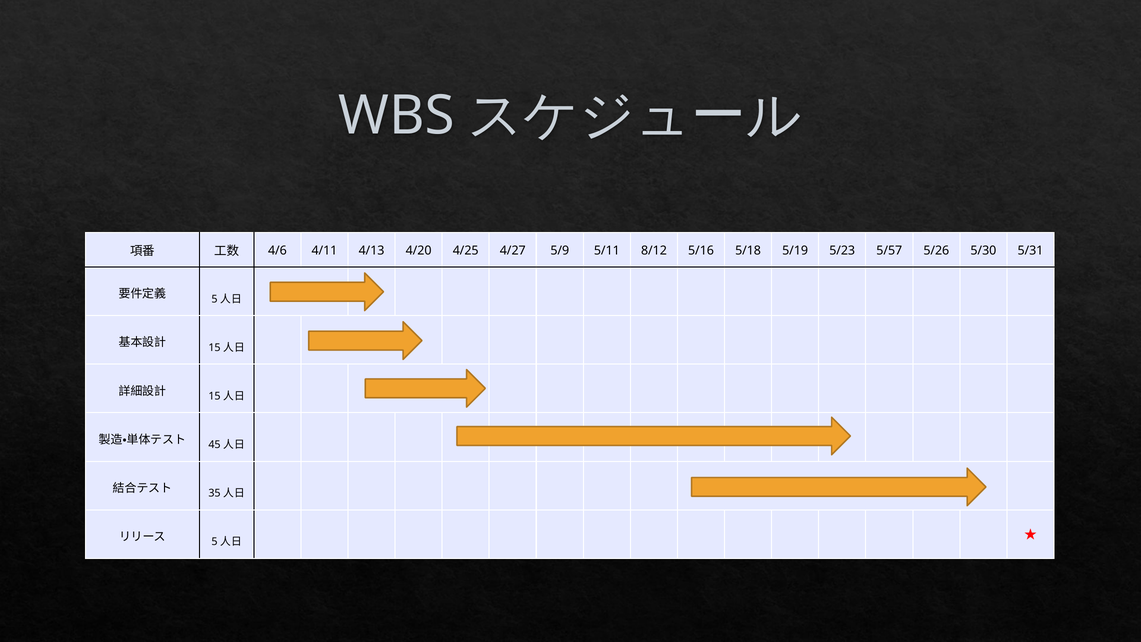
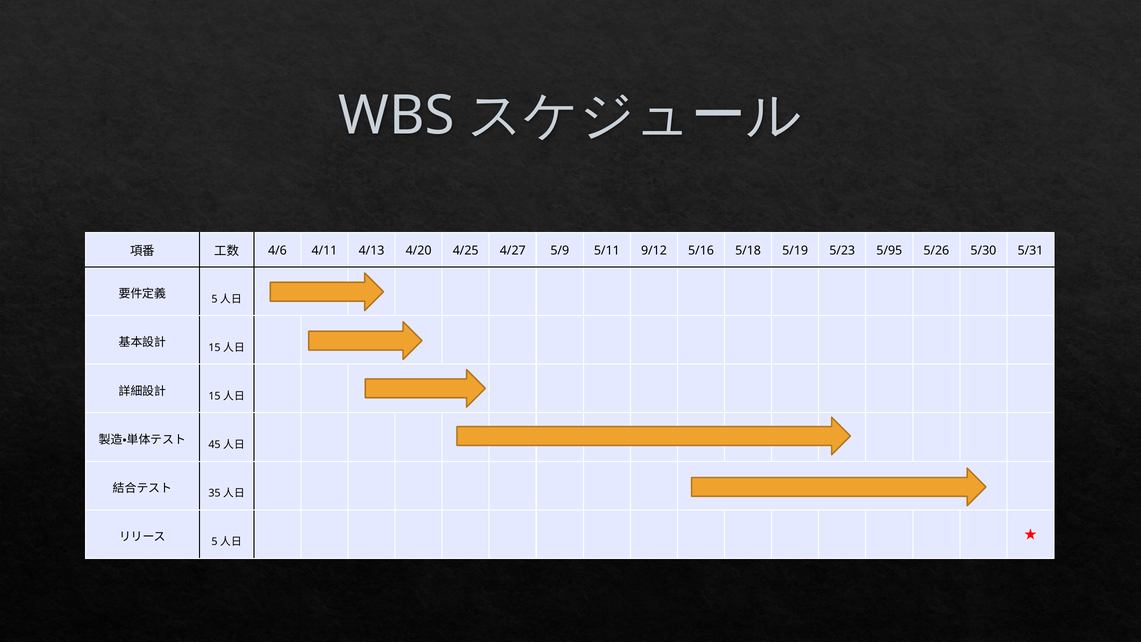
8/12: 8/12 -> 9/12
5/57: 5/57 -> 5/95
